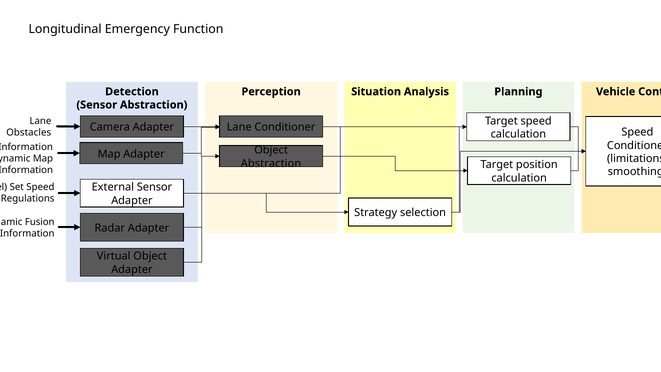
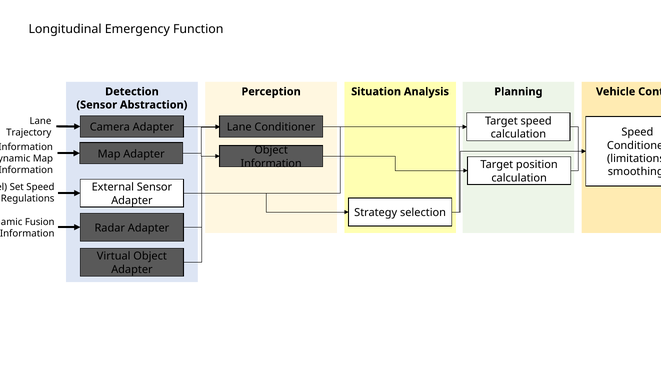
Obstacles: Obstacles -> Trajectory
Abstraction at (271, 163): Abstraction -> Information
